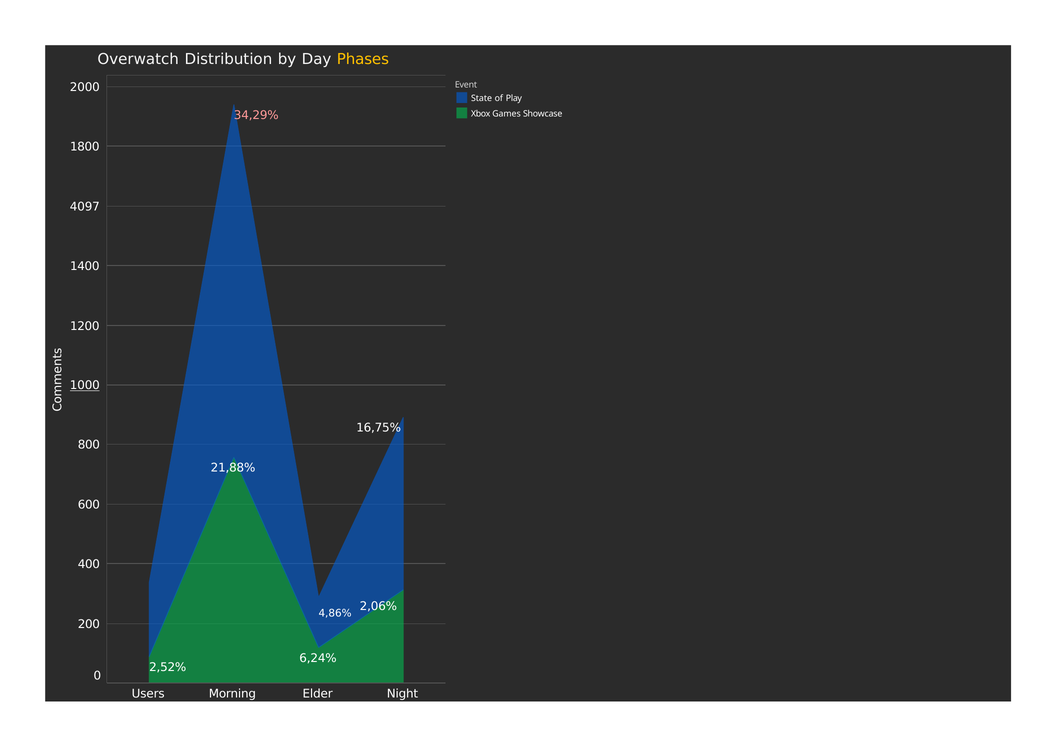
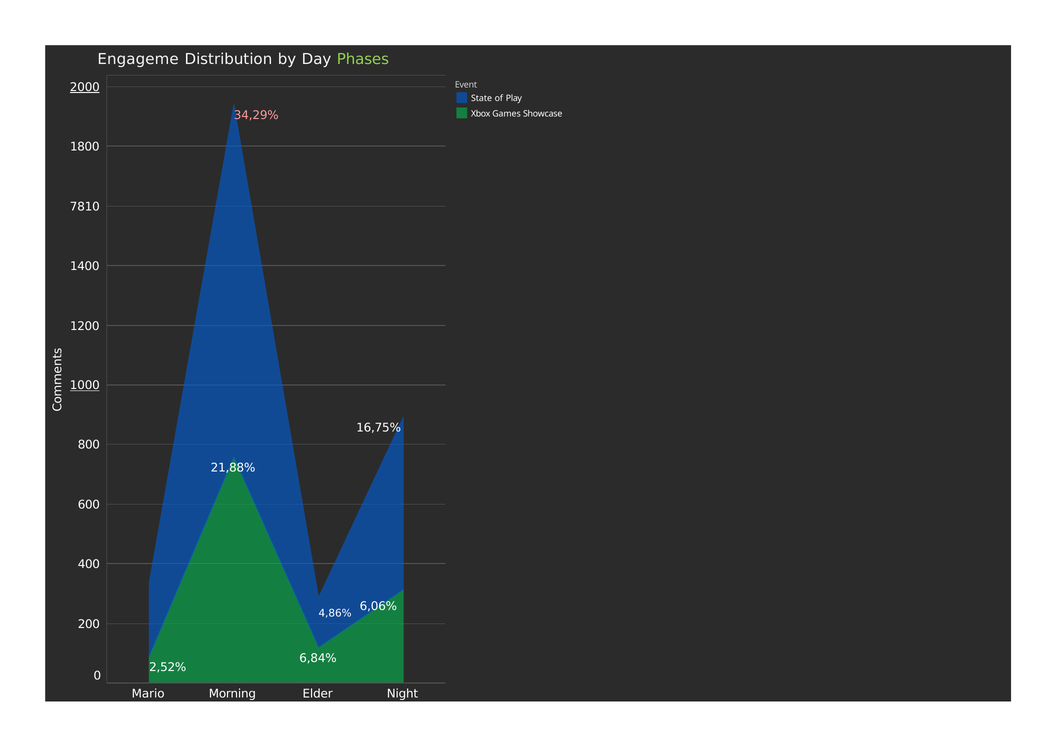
Overwatch: Overwatch -> Engageme
Phases colour: yellow -> light green
2000 underline: none -> present
4097: 4097 -> 7810
2,06%: 2,06% -> 6,06%
6,24%: 6,24% -> 6,84%
Users: Users -> Mario
